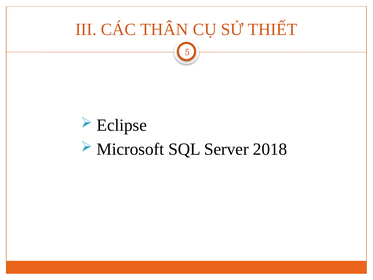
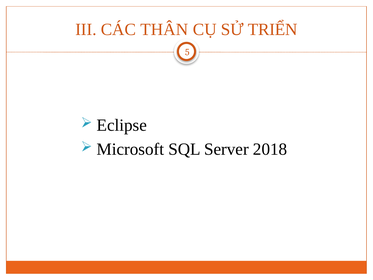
THIẾT: THIẾT -> TRIỂN
